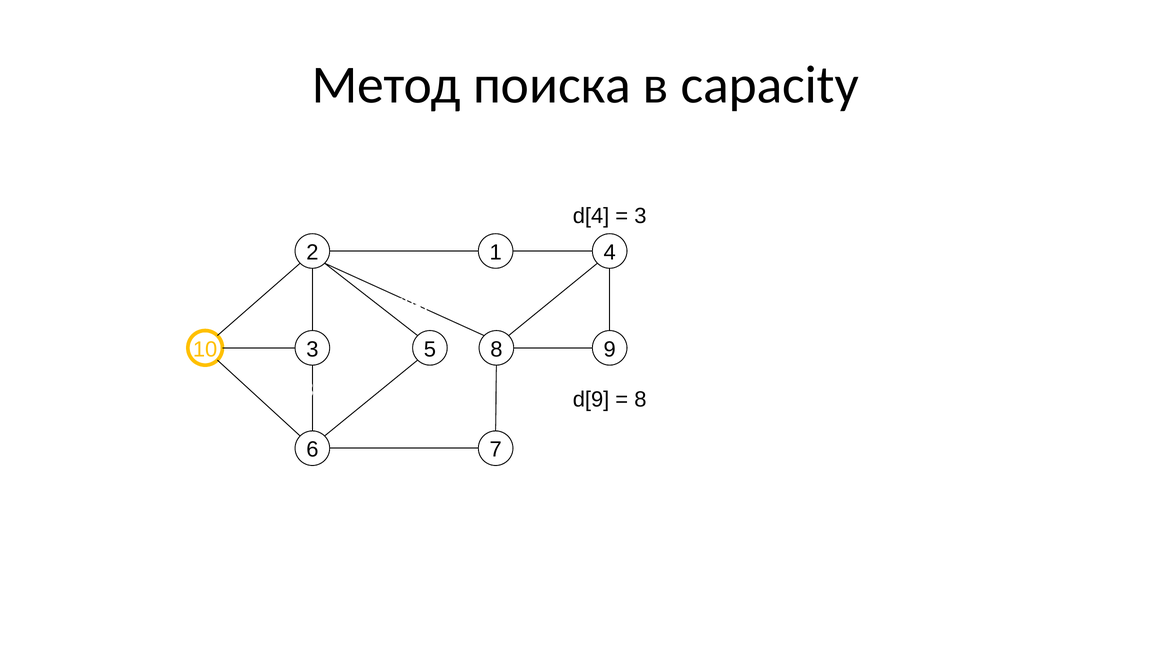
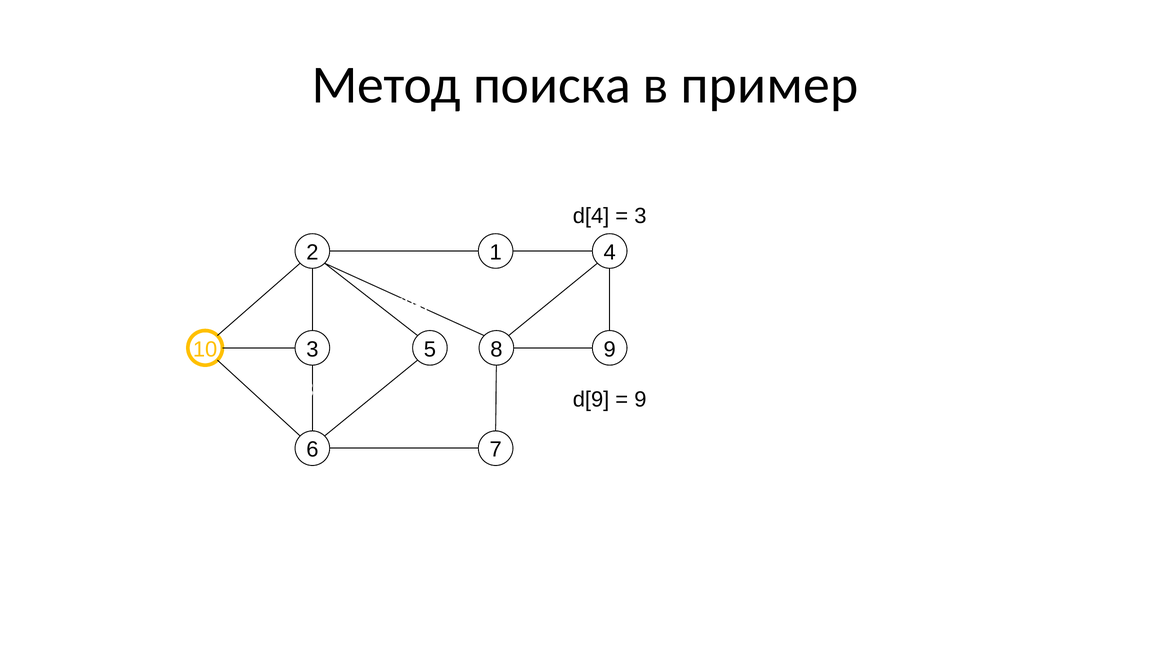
capacity: capacity -> пример
8 at (640, 399): 8 -> 9
